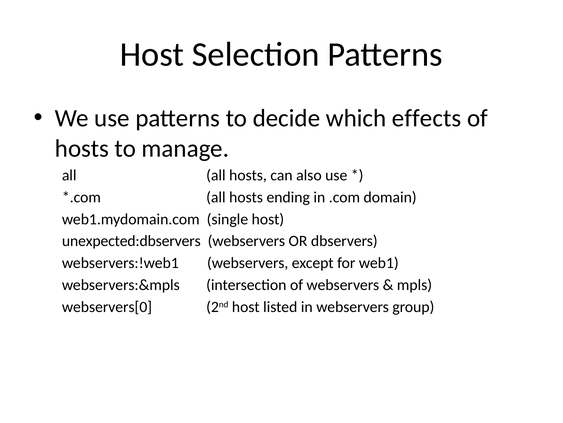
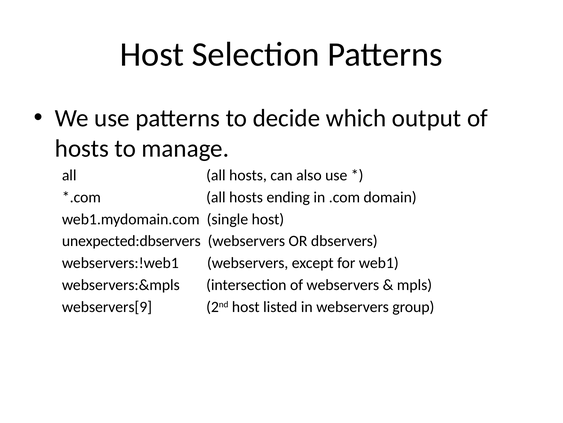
effects: effects -> output
webservers[0: webservers[0 -> webservers[9
